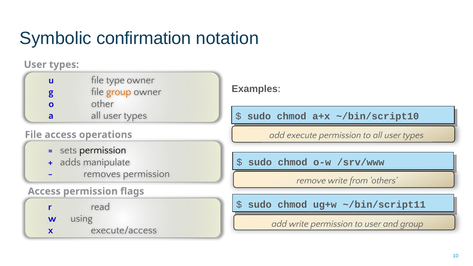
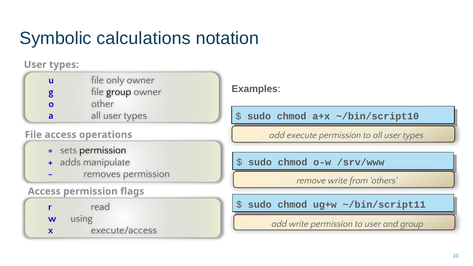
confirmation: confirmation -> calculations
type: type -> only
group at (119, 92) colour: orange -> black
